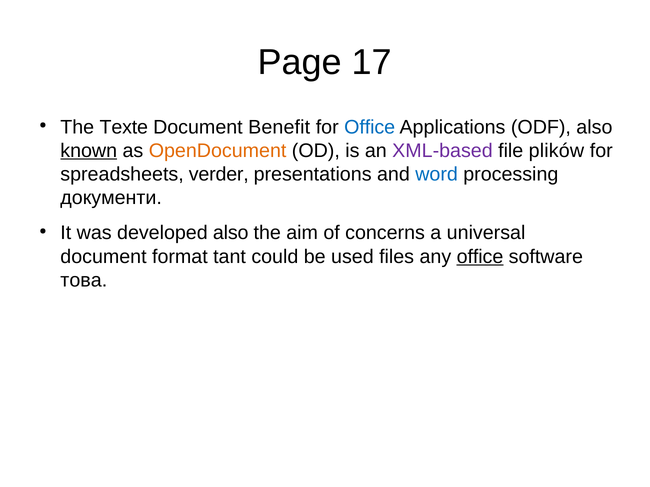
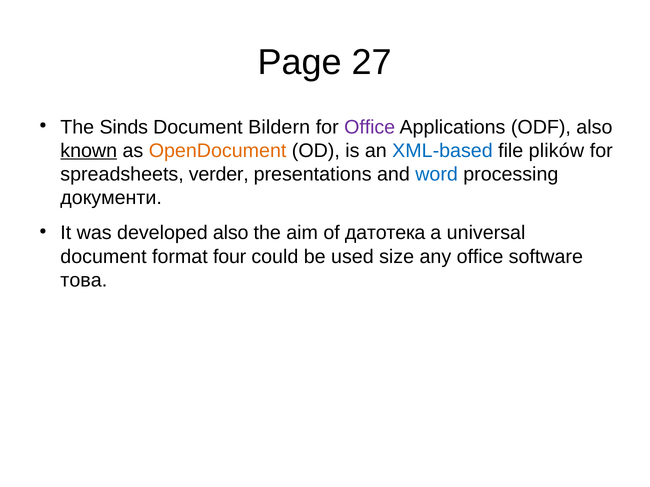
17: 17 -> 27
Texte: Texte -> Sinds
Benefit: Benefit -> Bildern
Office at (370, 127) colour: blue -> purple
XML-based colour: purple -> blue
concerns: concerns -> датотека
tant: tant -> four
files: files -> size
office at (480, 257) underline: present -> none
